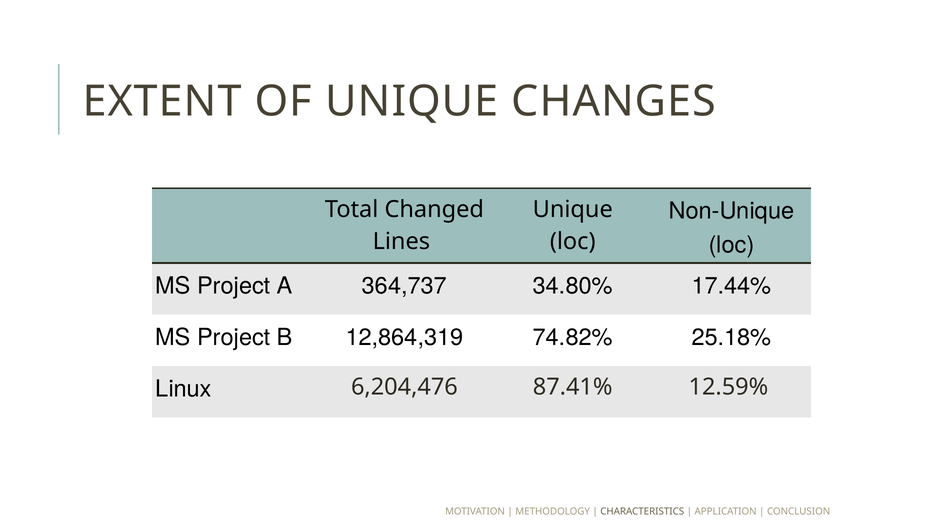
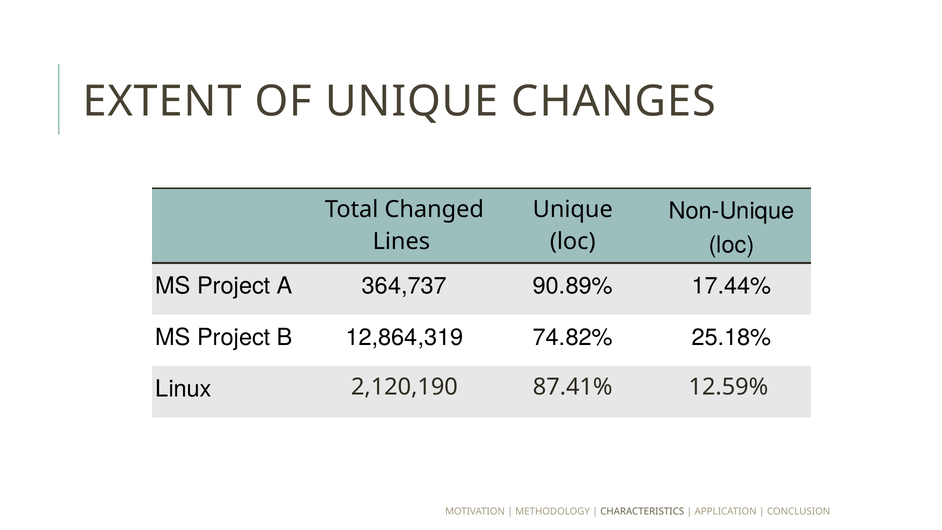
34.80%: 34.80% -> 90.89%
6,204,476: 6,204,476 -> 2,120,190
